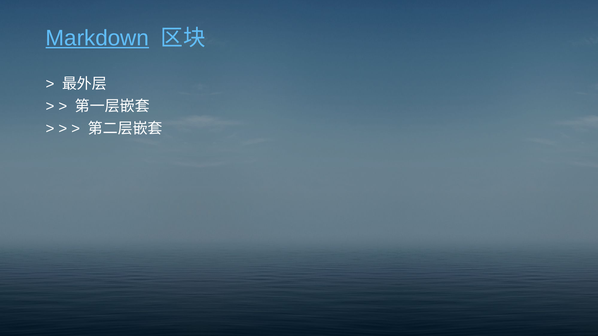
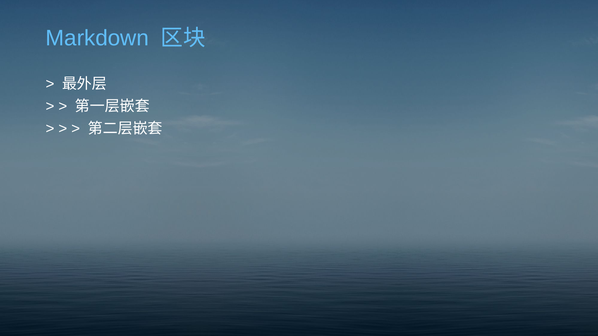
Markdown underline: present -> none
